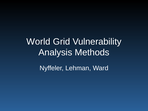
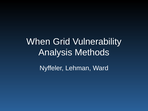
World: World -> When
